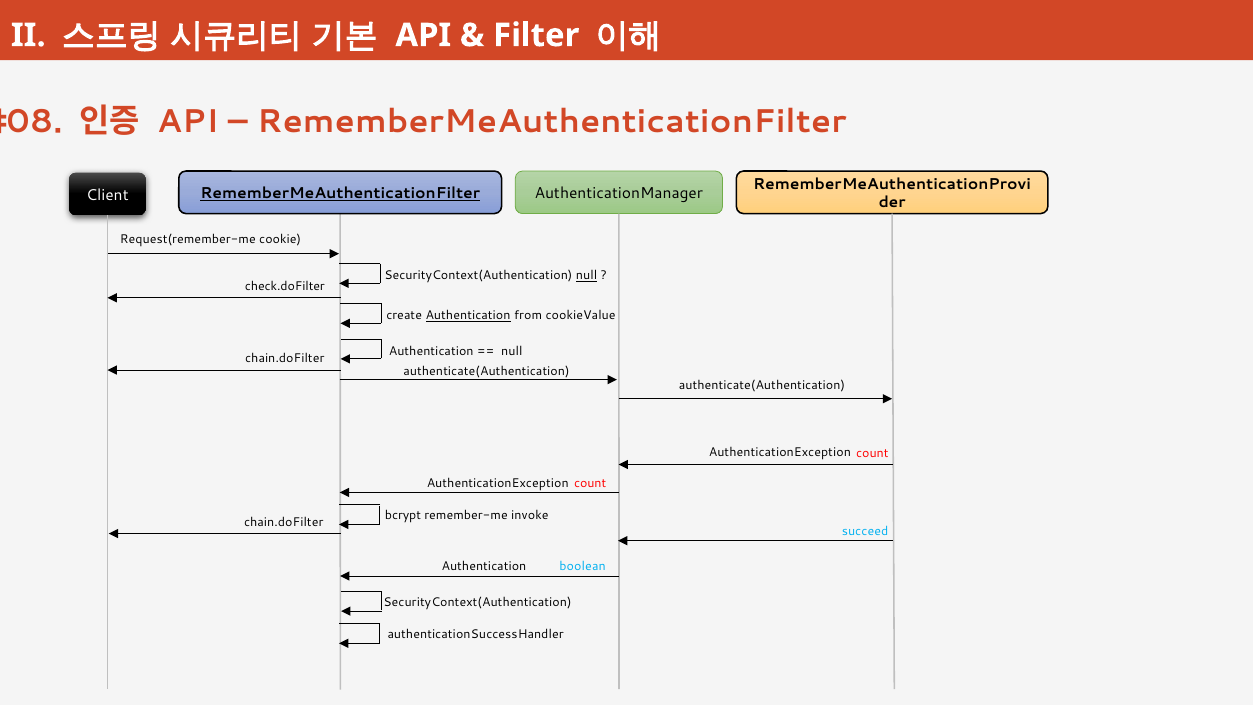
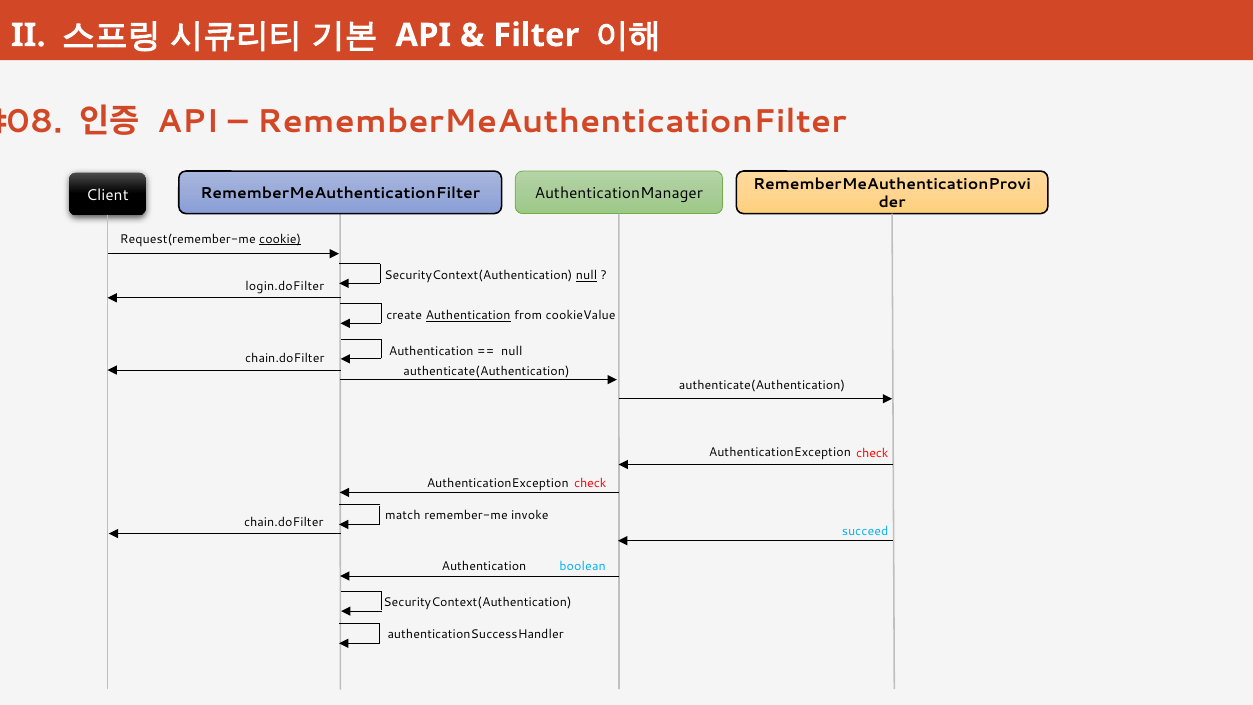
RememberMeAuthenticationFilter at (340, 193) underline: present -> none
cookie underline: none -> present
check.doFilter: check.doFilter -> login.doFilter
AuthenticationException count: count -> check
count at (590, 484): count -> check
bcrypt: bcrypt -> match
